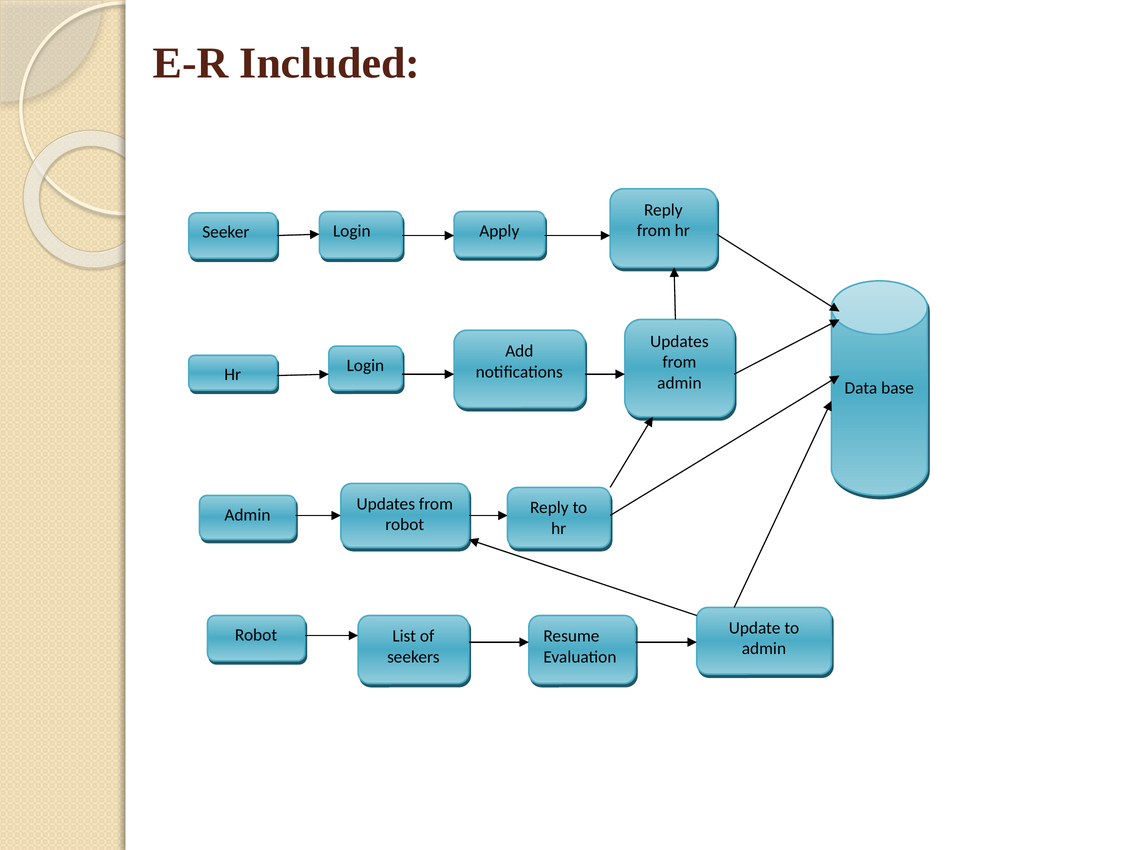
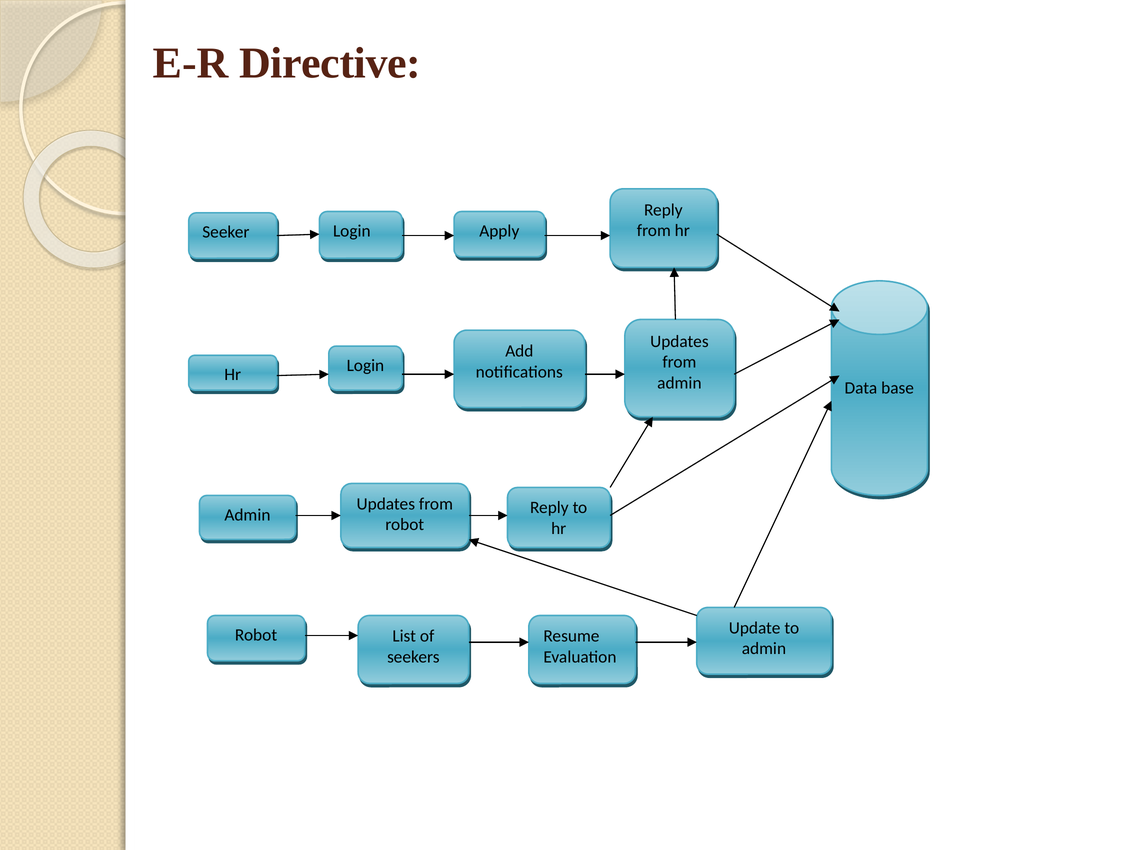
Included: Included -> Directive
